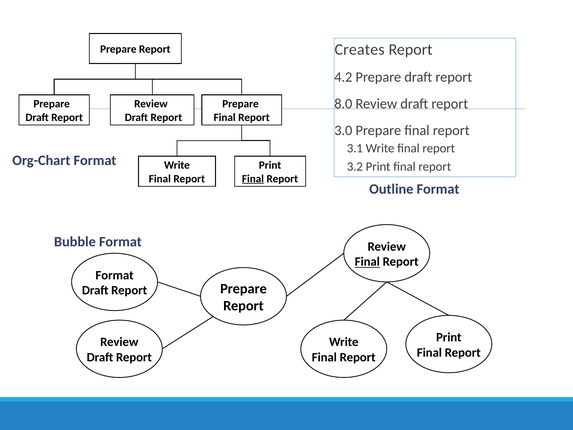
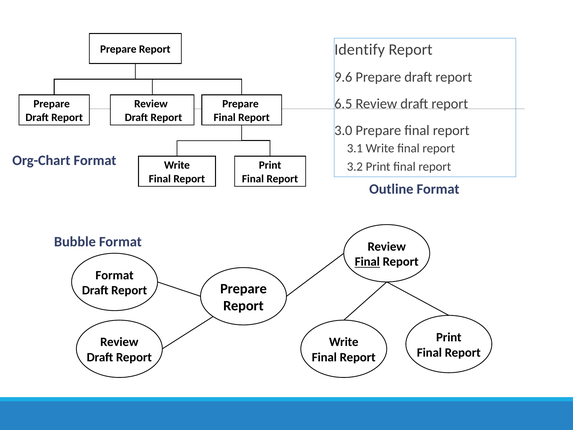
Creates: Creates -> Identify
4.2: 4.2 -> 9.6
8.0: 8.0 -> 6.5
Final at (253, 179) underline: present -> none
